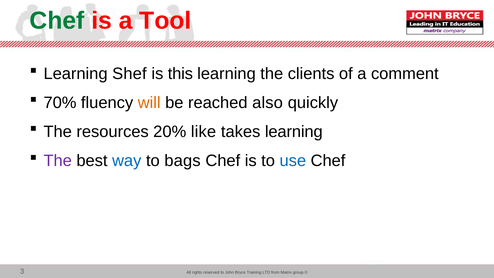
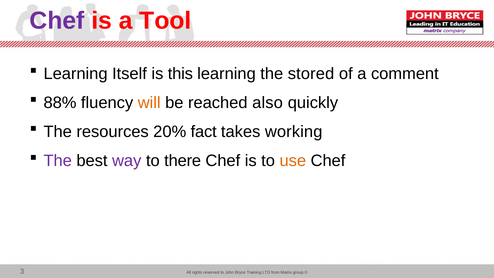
Chef at (57, 21) colour: green -> purple
Shef: Shef -> Itself
clients: clients -> stored
70%: 70% -> 88%
like: like -> fact
takes learning: learning -> working
way colour: blue -> purple
bags: bags -> there
use colour: blue -> orange
